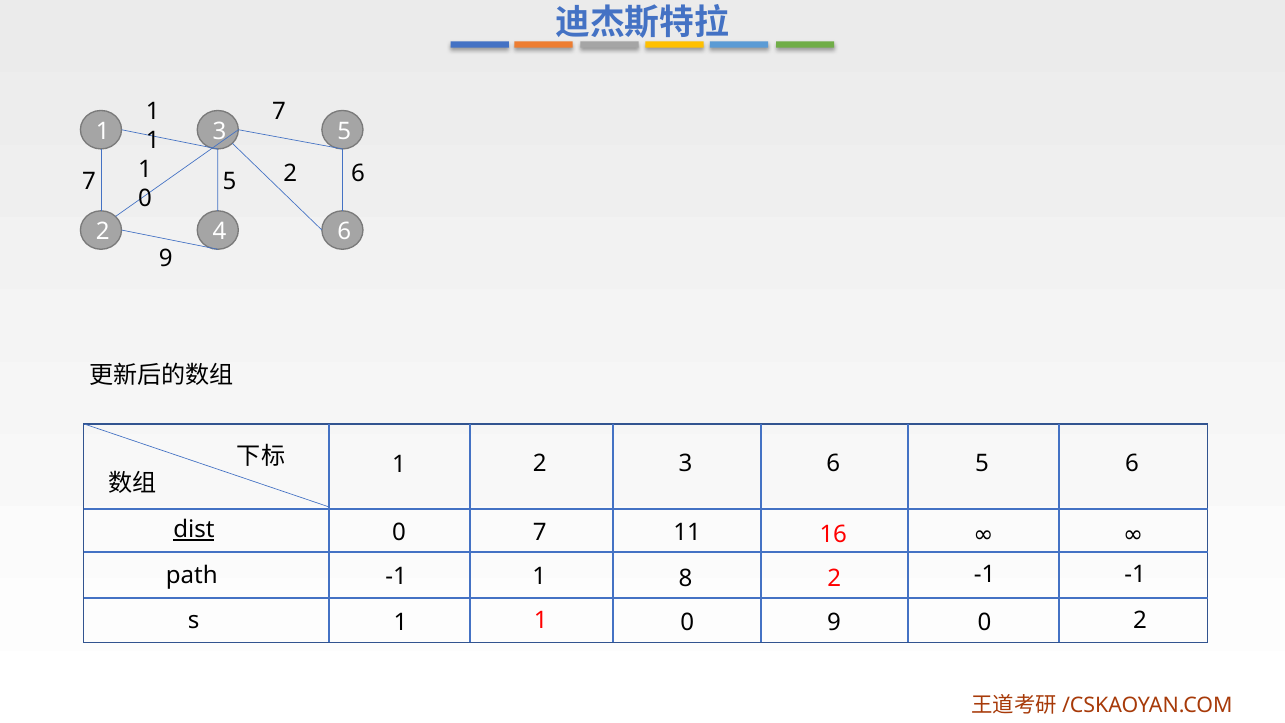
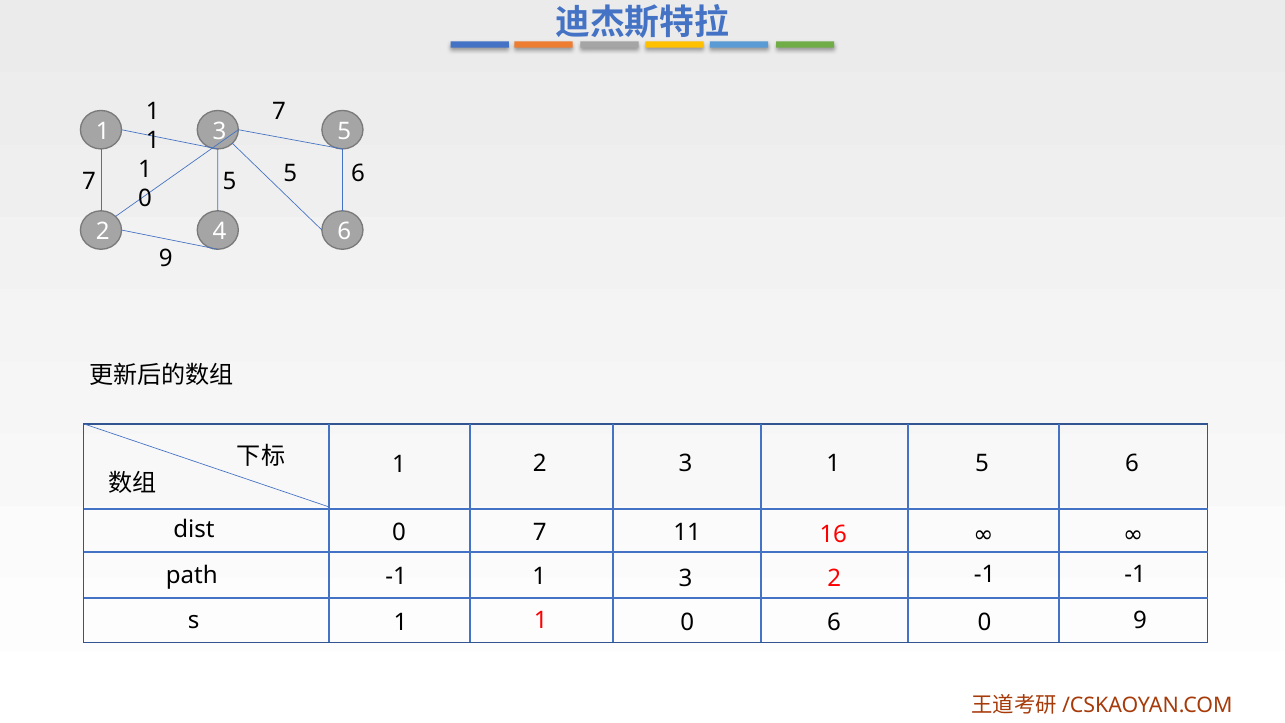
5 2: 2 -> 5
3 6: 6 -> 1
dist underline: present -> none
1 8: 8 -> 3
1 1 0 9: 9 -> 6
2 at (1140, 621): 2 -> 9
